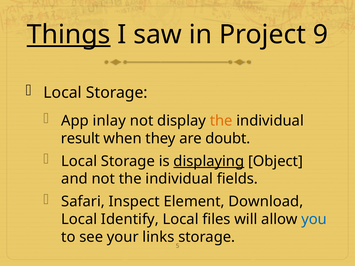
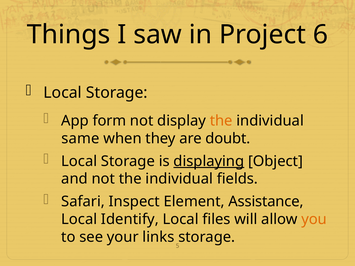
Things underline: present -> none
9: 9 -> 6
inlay: inlay -> form
result: result -> same
Download: Download -> Assistance
you colour: blue -> orange
